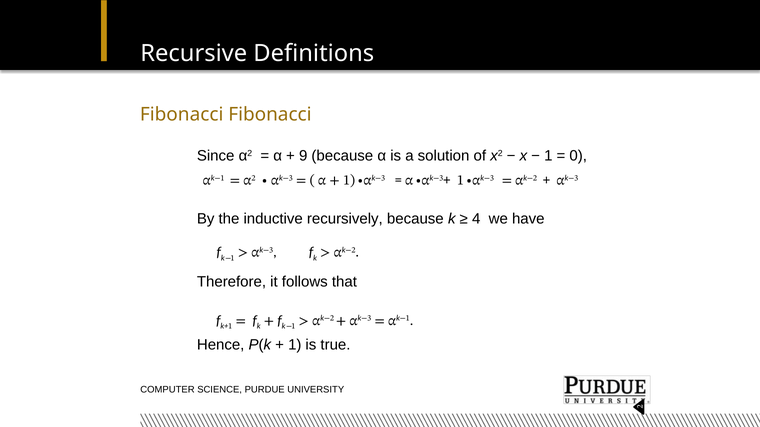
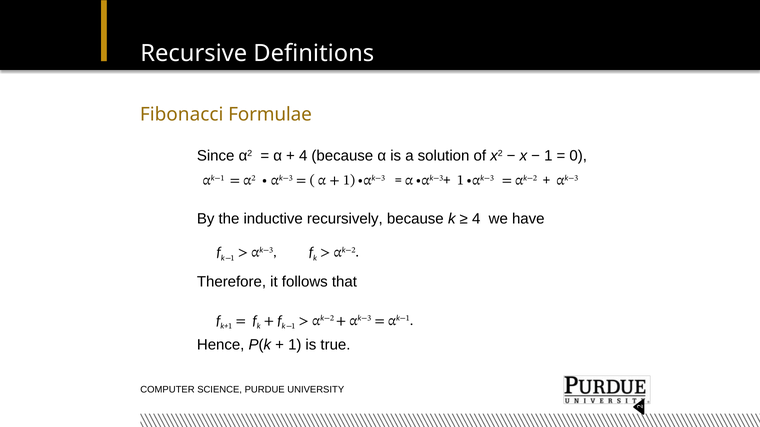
Fibonacci Fibonacci: Fibonacci -> Formulae
9 at (303, 156): 9 -> 4
